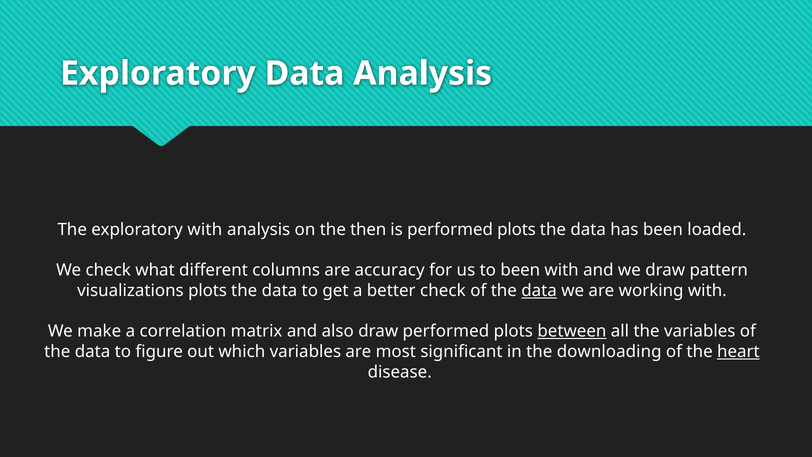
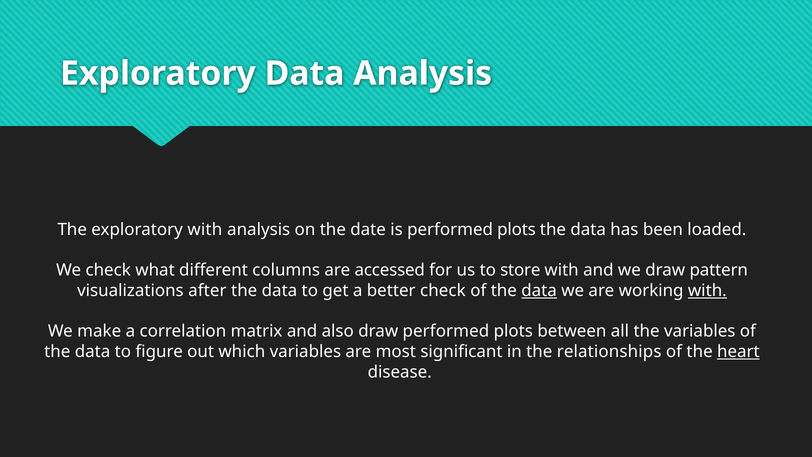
then: then -> date
accuracy: accuracy -> accessed
to been: been -> store
visualizations plots: plots -> after
with at (707, 290) underline: none -> present
between underline: present -> none
downloading: downloading -> relationships
